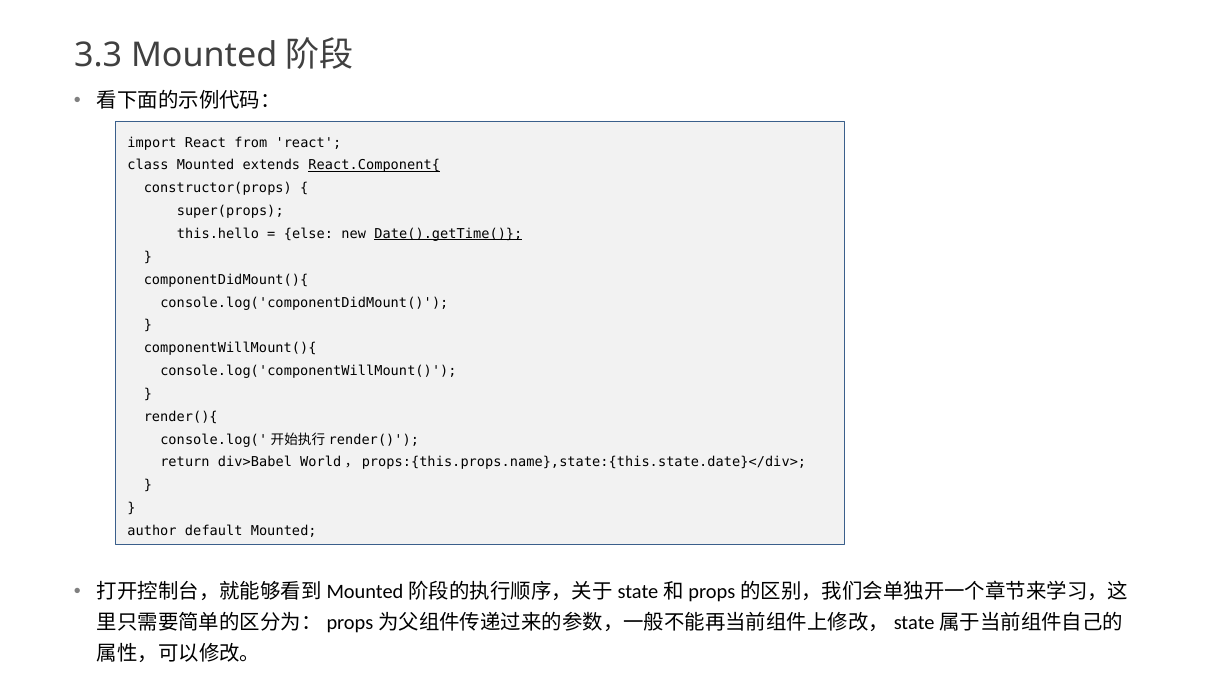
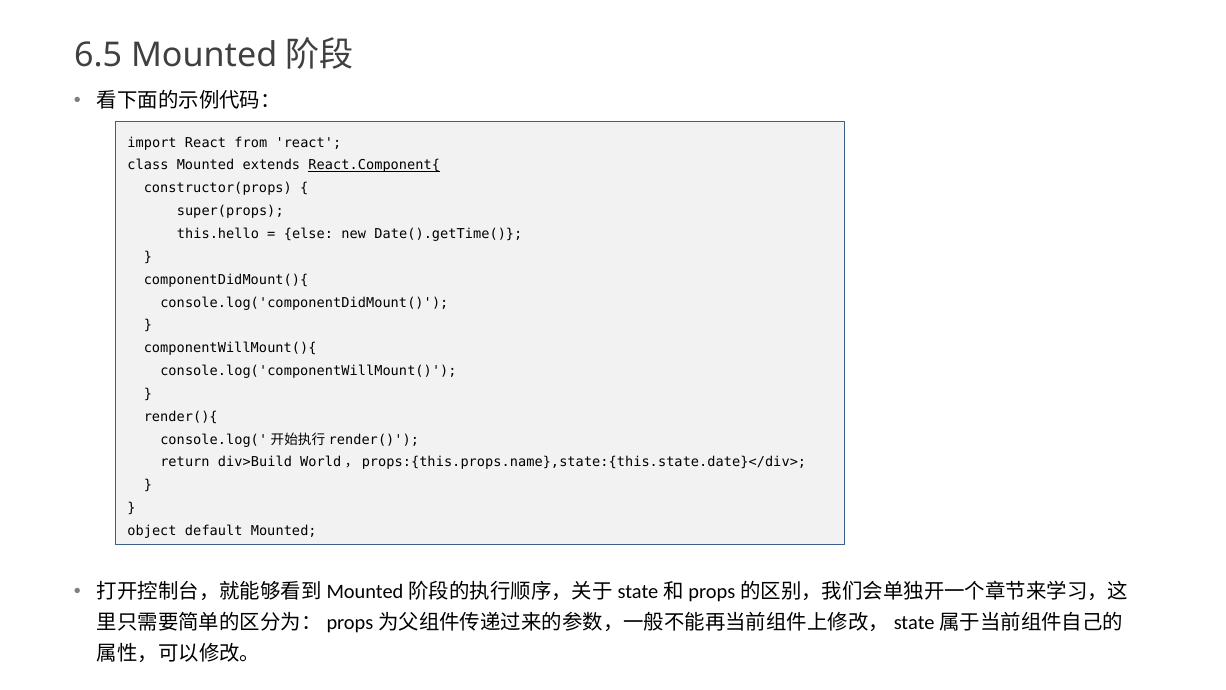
3.3: 3.3 -> 6.5
Date().getTime( underline: present -> none
div>Babel: div>Babel -> div>Build
author: author -> object
